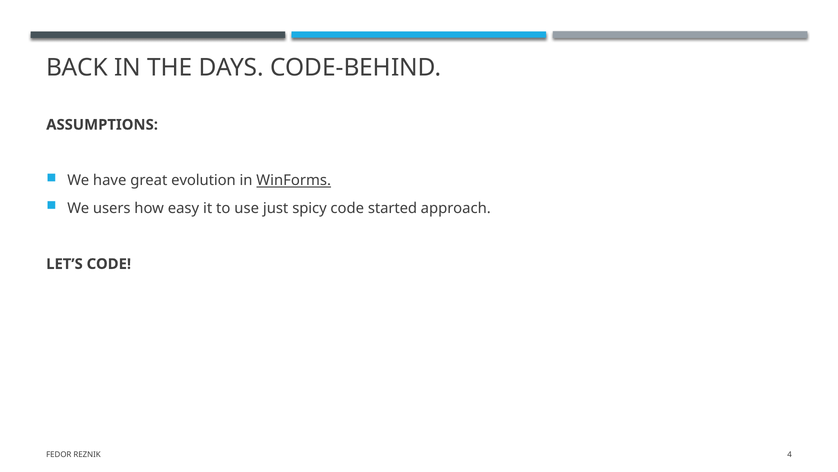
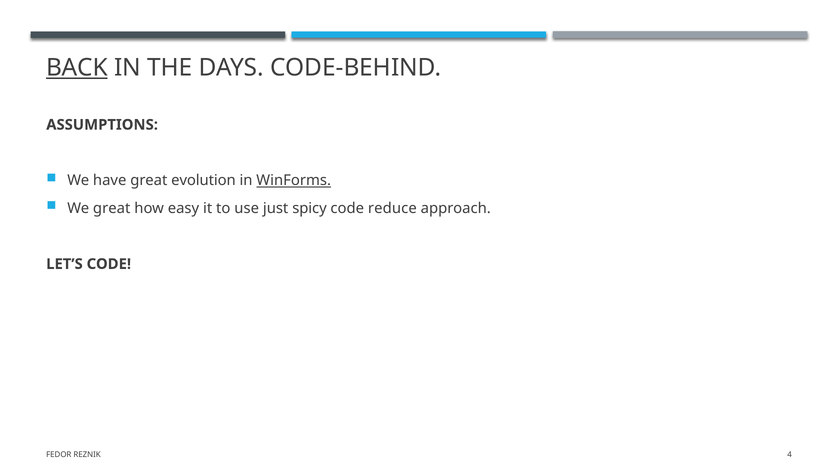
BACK underline: none -> present
We users: users -> great
started: started -> reduce
